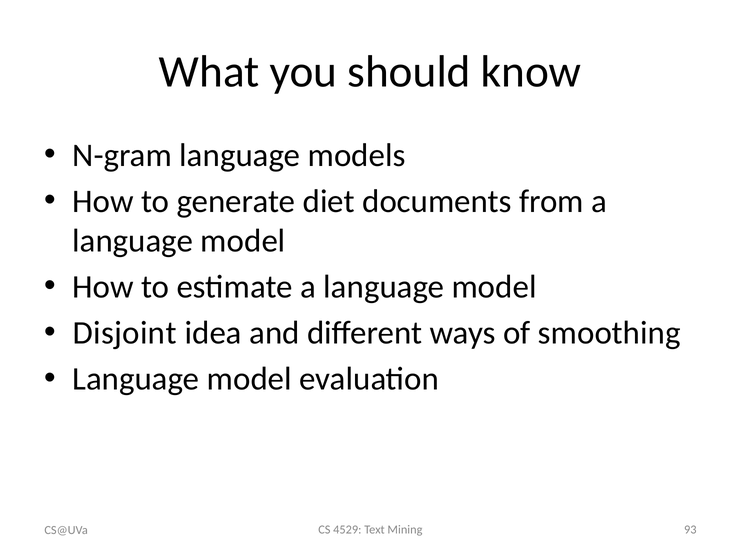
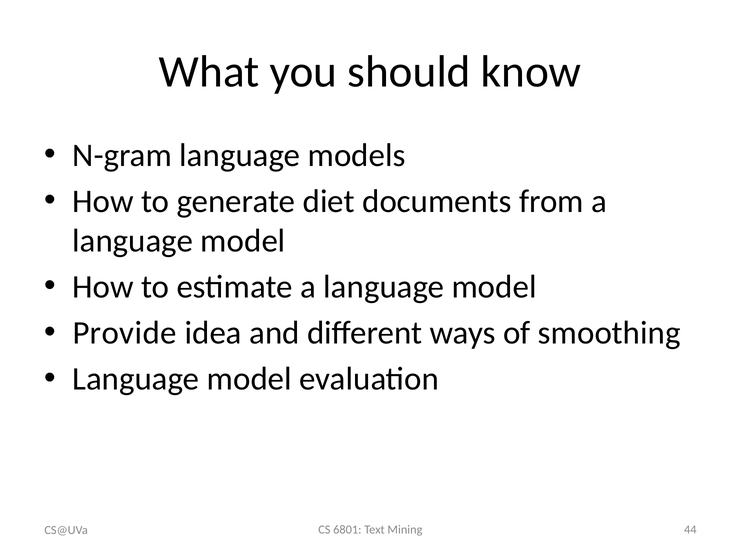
Disjoint: Disjoint -> Provide
4529: 4529 -> 6801
93: 93 -> 44
